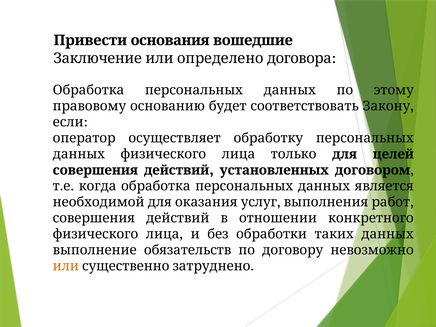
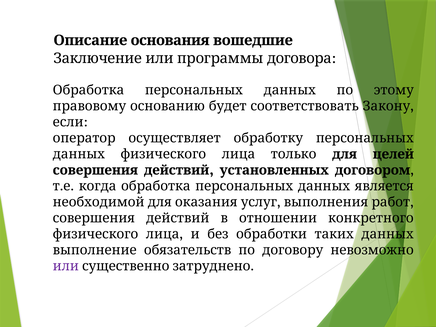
Привести: Привести -> Описание
определено: определено -> программы
или at (66, 266) colour: orange -> purple
